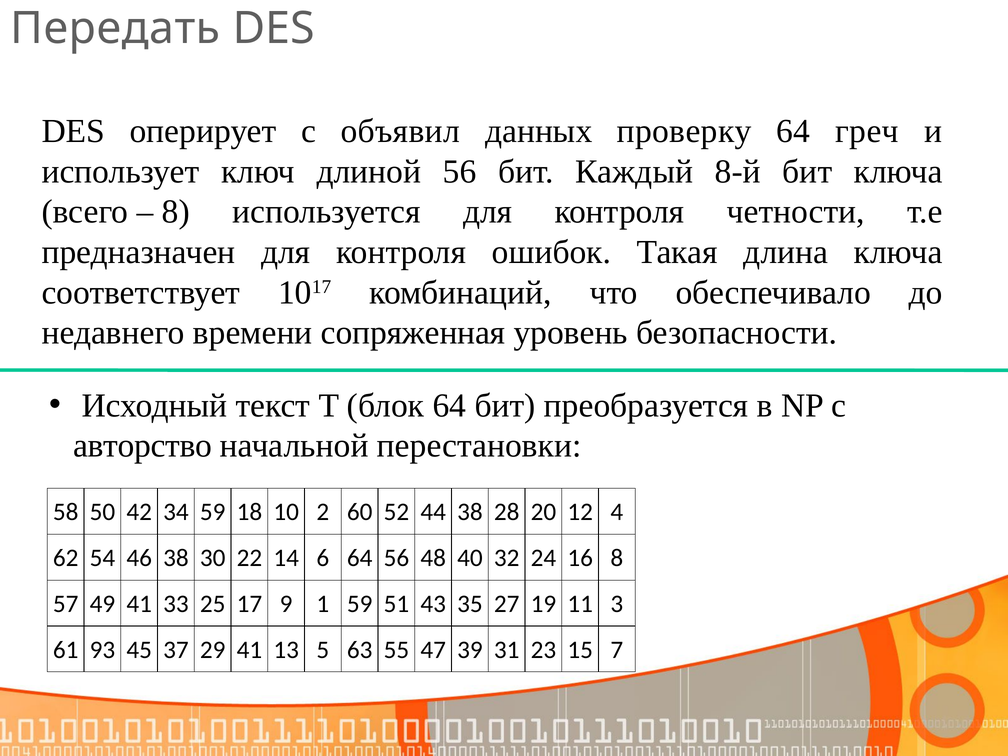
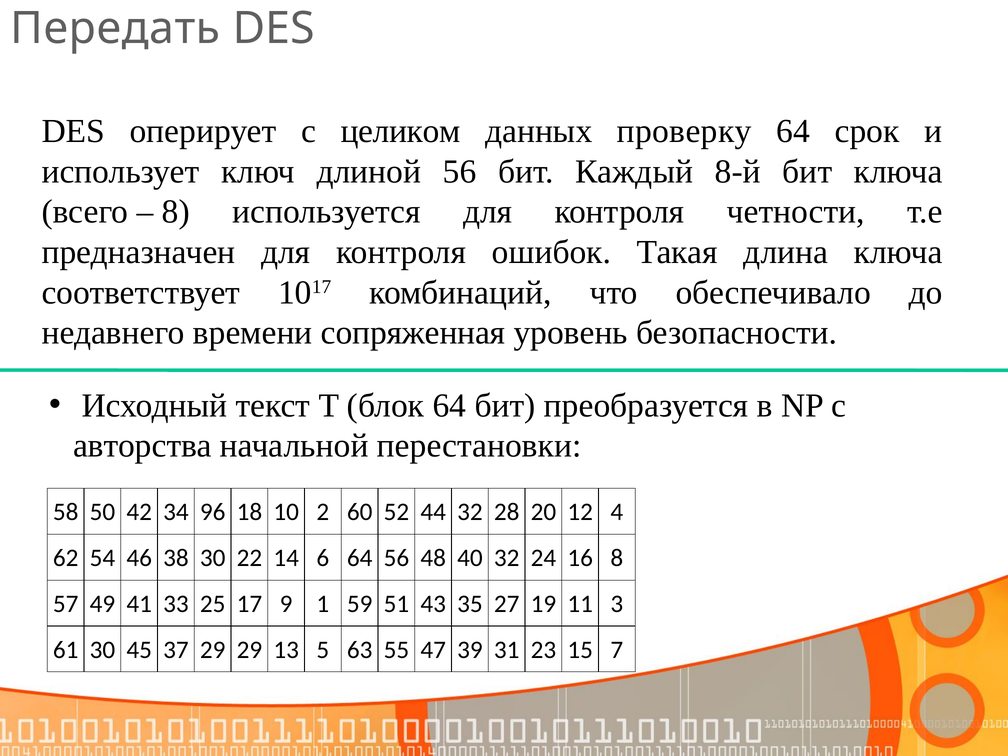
объявил: объявил -> целиком
греч: греч -> срок
авторство: авторство -> авторства
34 59: 59 -> 96
44 38: 38 -> 32
61 93: 93 -> 30
29 41: 41 -> 29
